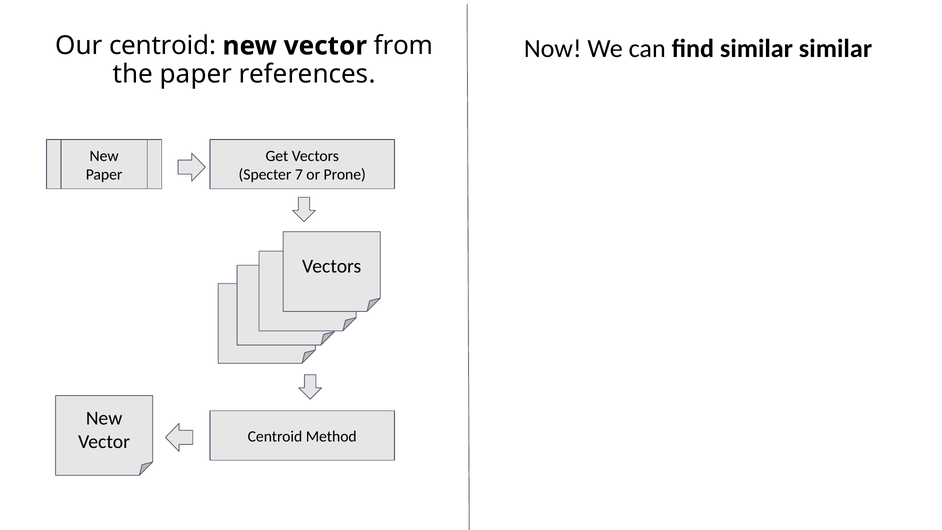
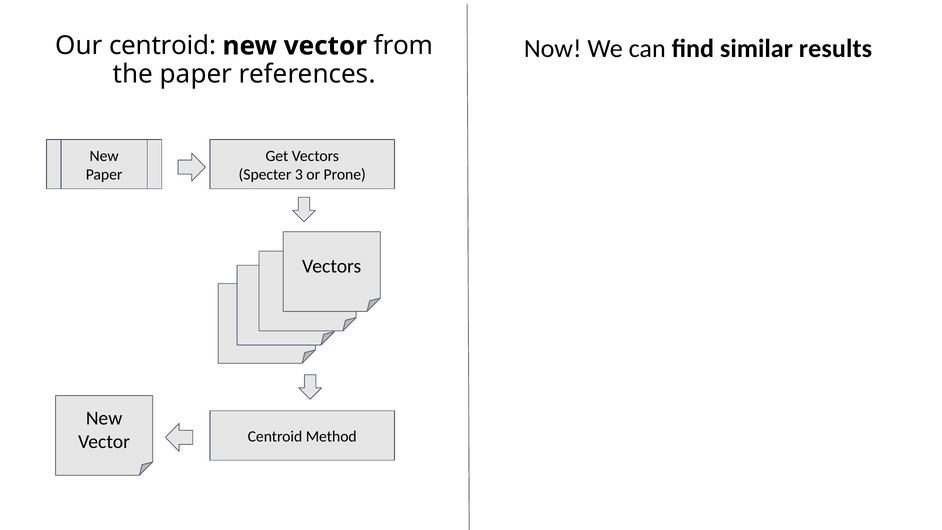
similar similar: similar -> results
7: 7 -> 3
